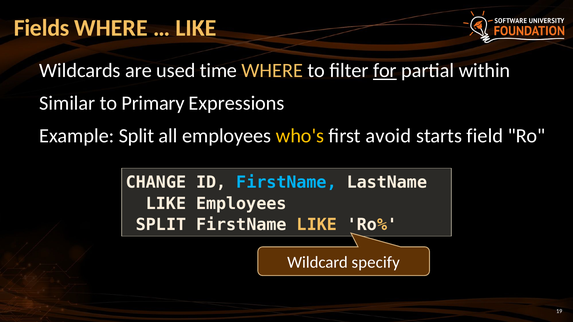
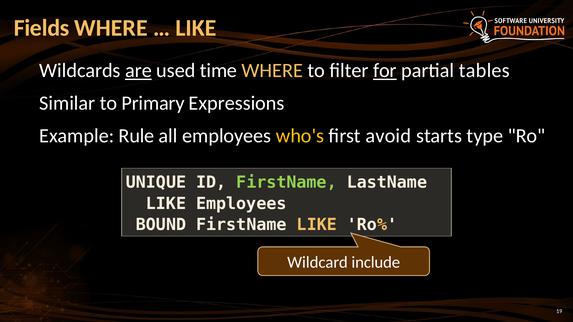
are underline: none -> present
within: within -> tables
Split at (136, 136): Split -> Rule
field: field -> type
CHANGE: CHANGE -> UNIQUE
FirstName at (287, 183) colour: light blue -> light green
SPLIT at (161, 225): SPLIT -> BOUND
specify: specify -> include
